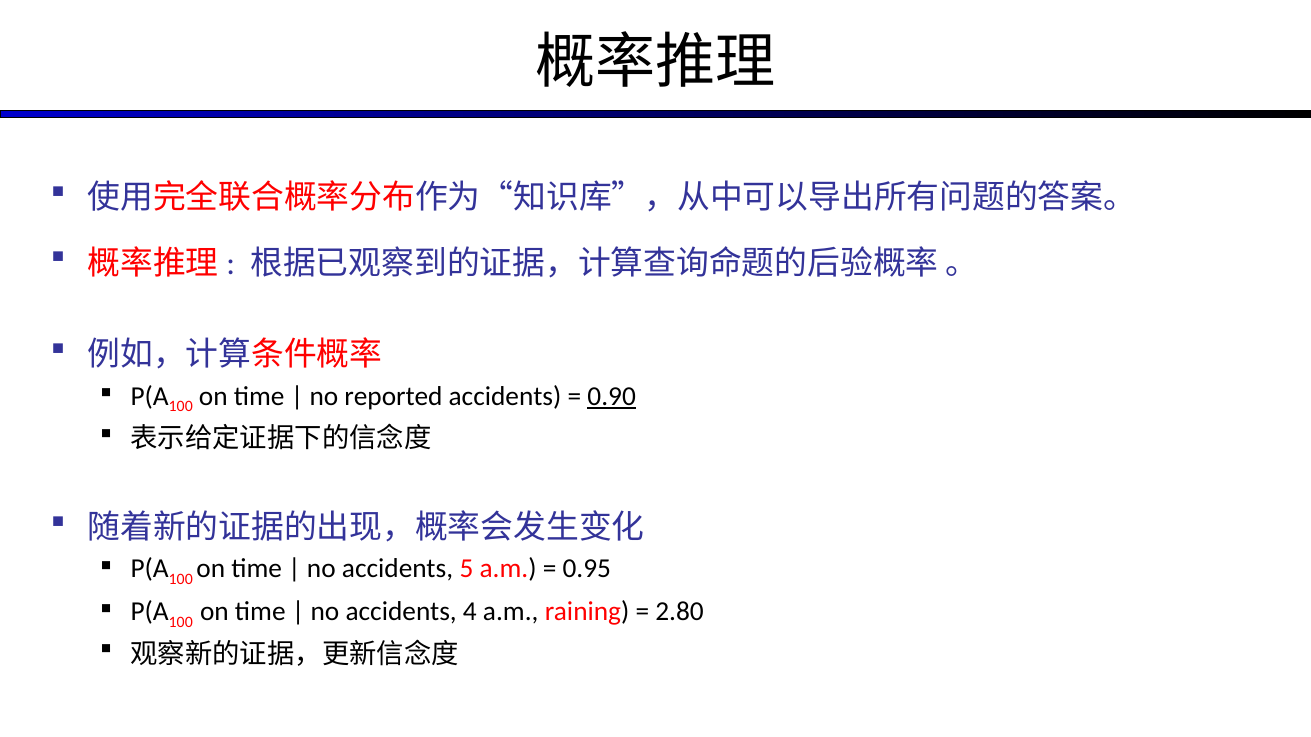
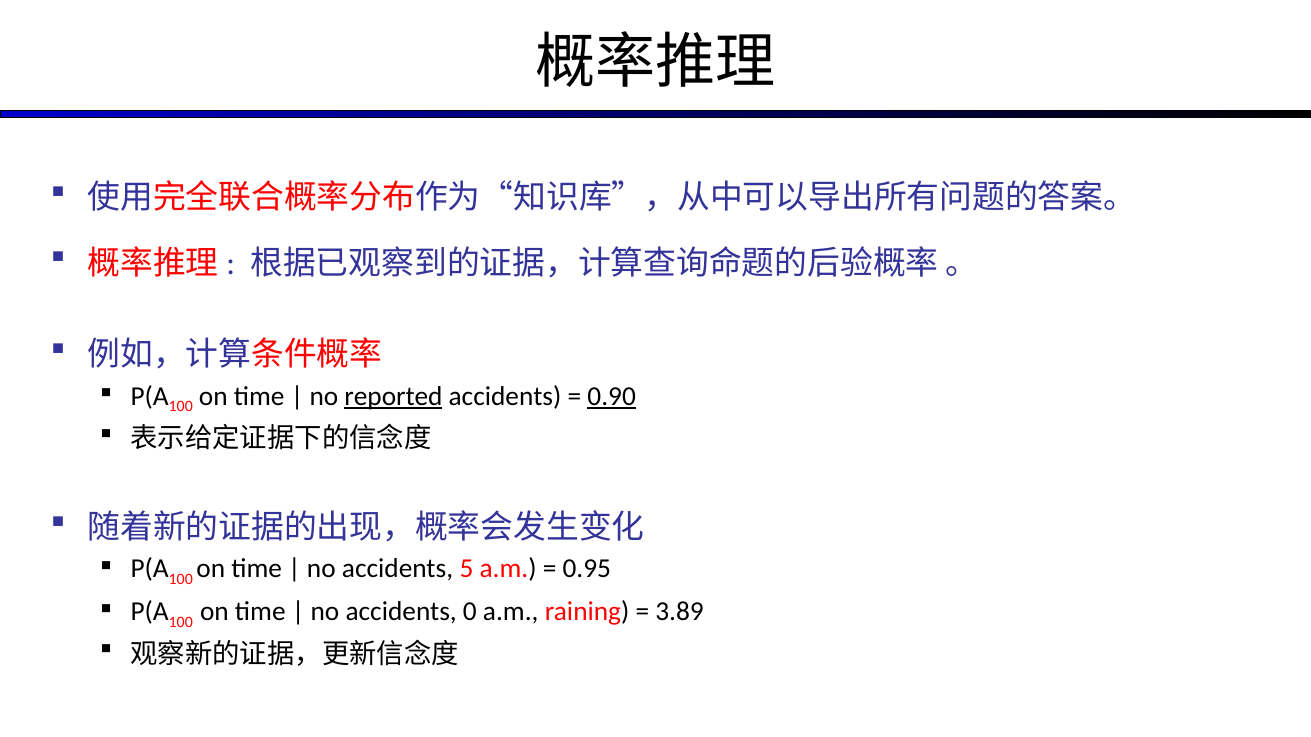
reported underline: none -> present
4: 4 -> 0
2.80: 2.80 -> 3.89
